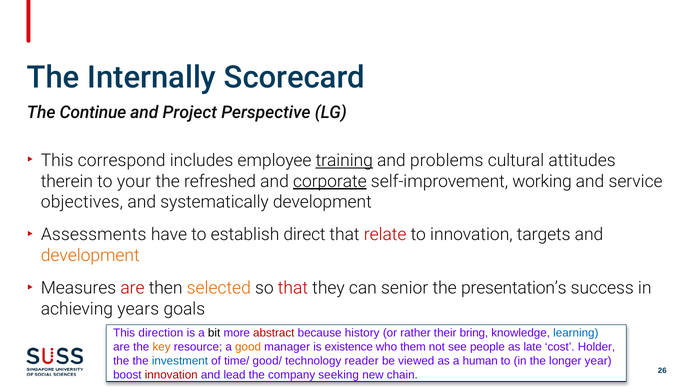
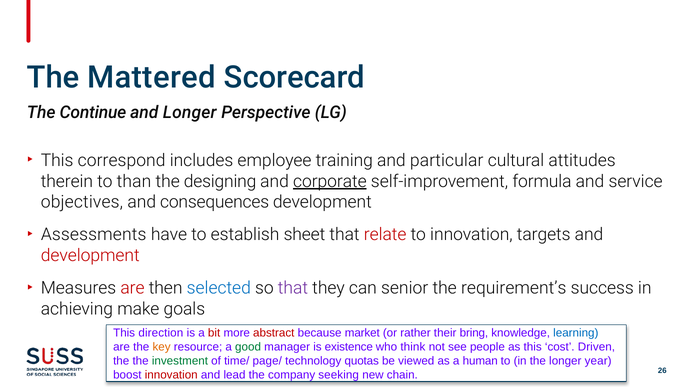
Internally: Internally -> Mattered
and Project: Project -> Longer
training underline: present -> none
problems: problems -> particular
your: your -> than
refreshed: refreshed -> designing
working: working -> formula
systematically: systematically -> consequences
direct: direct -> sheet
development at (90, 256) colour: orange -> red
selected colour: orange -> blue
that at (293, 289) colour: red -> purple
presentation’s: presentation’s -> requirement’s
years: years -> make
bit colour: black -> red
history: history -> market
good colour: orange -> green
them: them -> think
as late: late -> this
Holder: Holder -> Driven
investment colour: blue -> green
good/: good/ -> page/
reader: reader -> quotas
